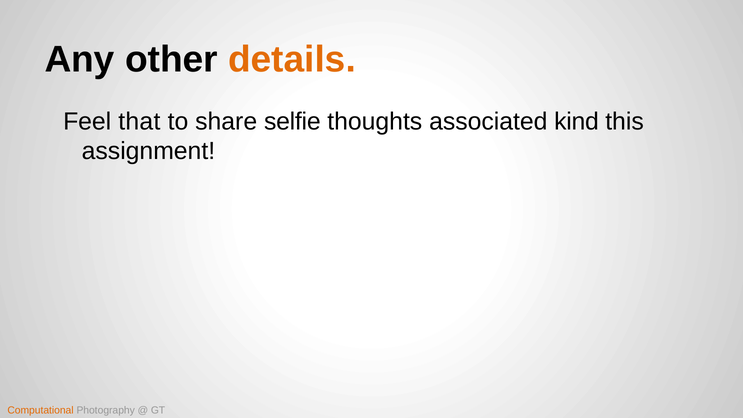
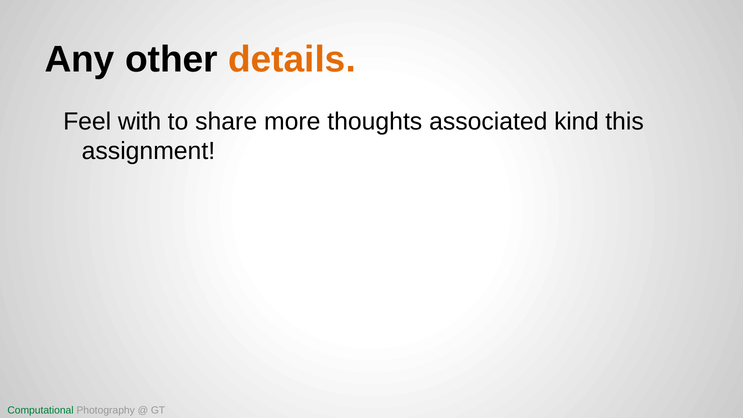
that: that -> with
selfie: selfie -> more
Computational colour: orange -> green
